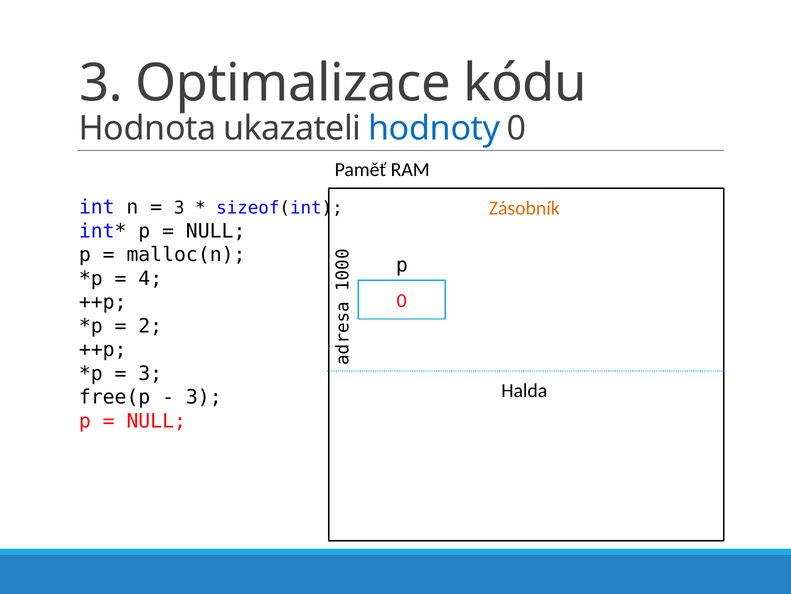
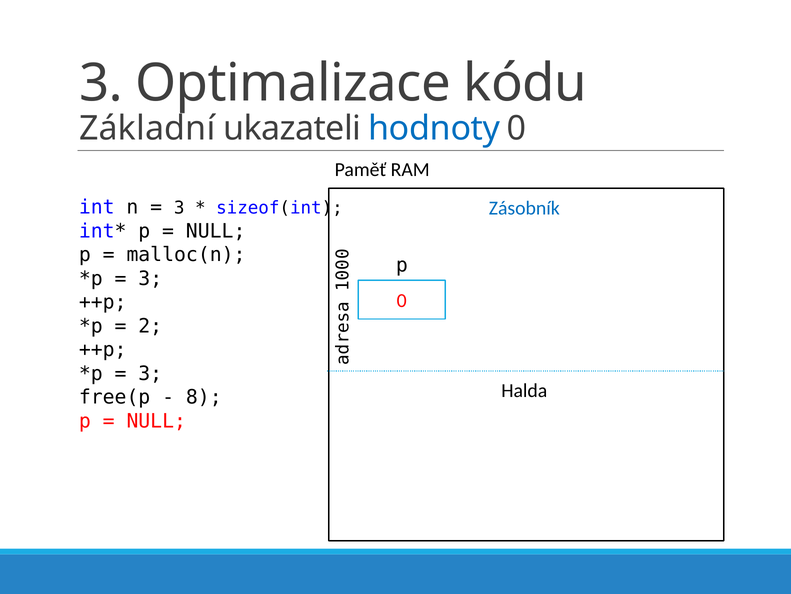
Hodnota: Hodnota -> Základní
Zásobník colour: orange -> blue
4 at (150, 278): 4 -> 3
3 at (204, 397): 3 -> 8
